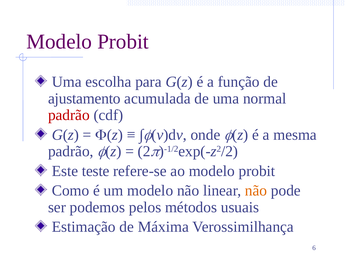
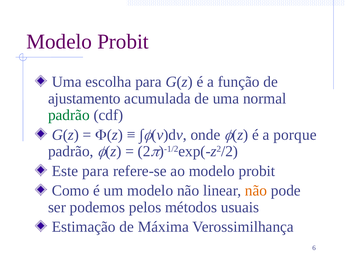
padrão at (69, 115) colour: red -> green
mesma: mesma -> porque
Este teste: teste -> para
